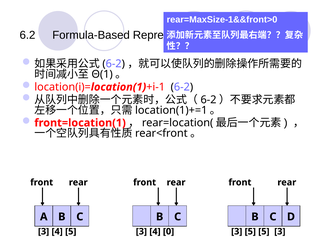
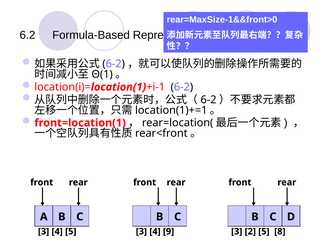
0: 0 -> 9
3 5: 5 -> 2
5 3: 3 -> 8
